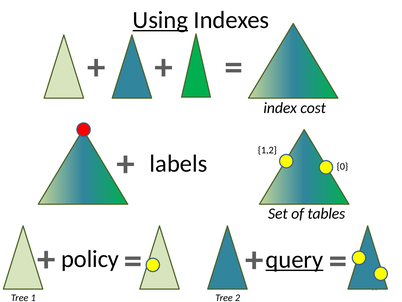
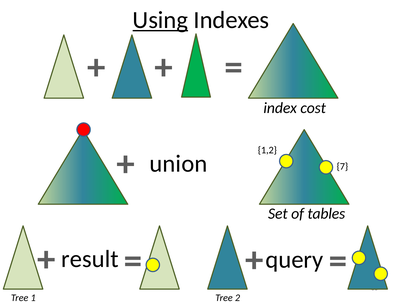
labels: labels -> union
0: 0 -> 7
query underline: present -> none
policy: policy -> result
